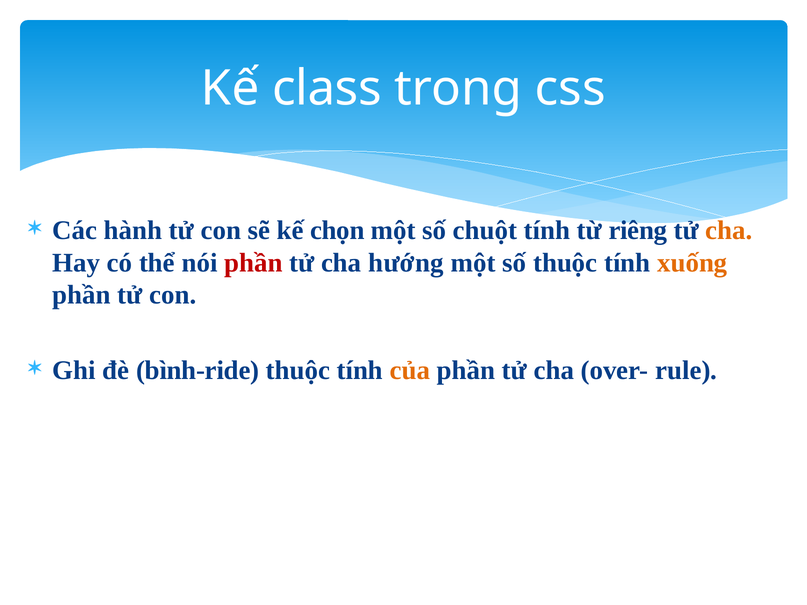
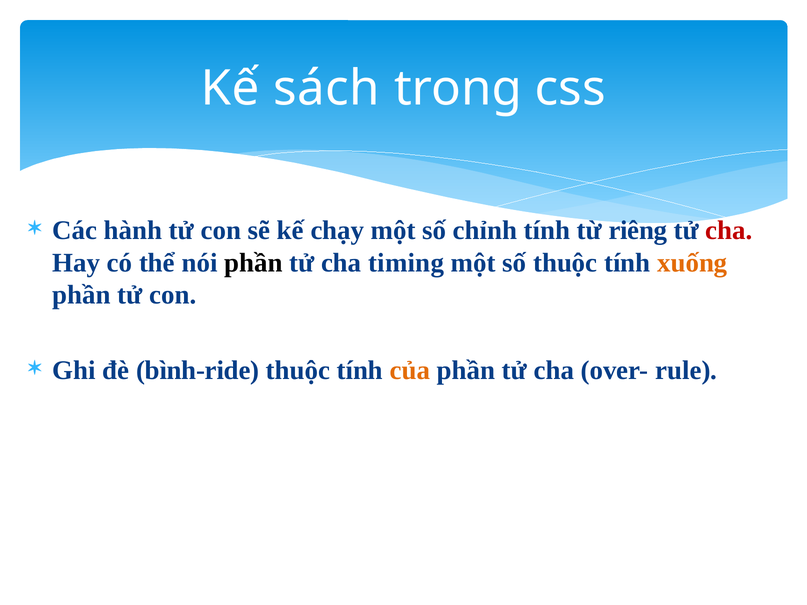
class: class -> sách
chọn: chọn -> chạy
chuột: chuột -> chỉnh
cha at (729, 231) colour: orange -> red
phần at (253, 263) colour: red -> black
hướng: hướng -> timing
